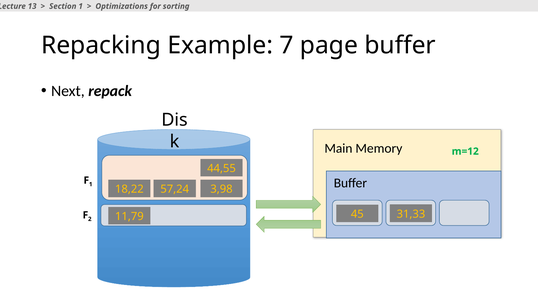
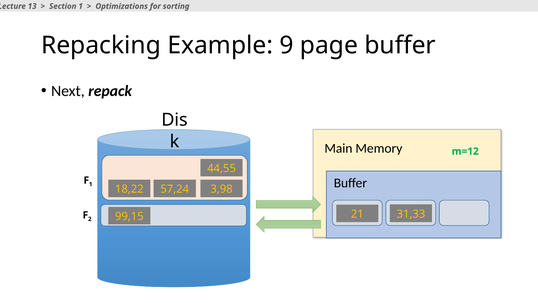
7: 7 -> 9
11,79: 11,79 -> 99,15
45: 45 -> 21
